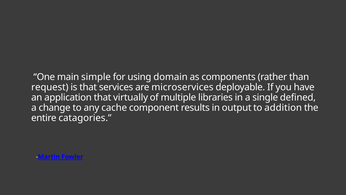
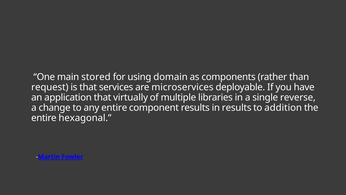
simple: simple -> stored
defined: defined -> reverse
any cache: cache -> entire
in output: output -> results
catagories: catagories -> hexagonal
